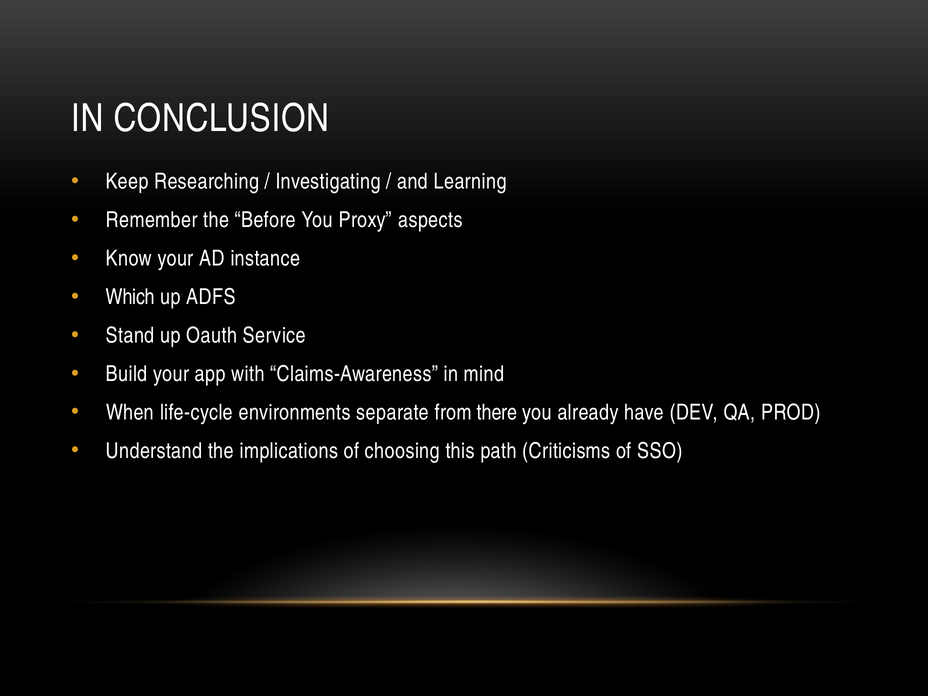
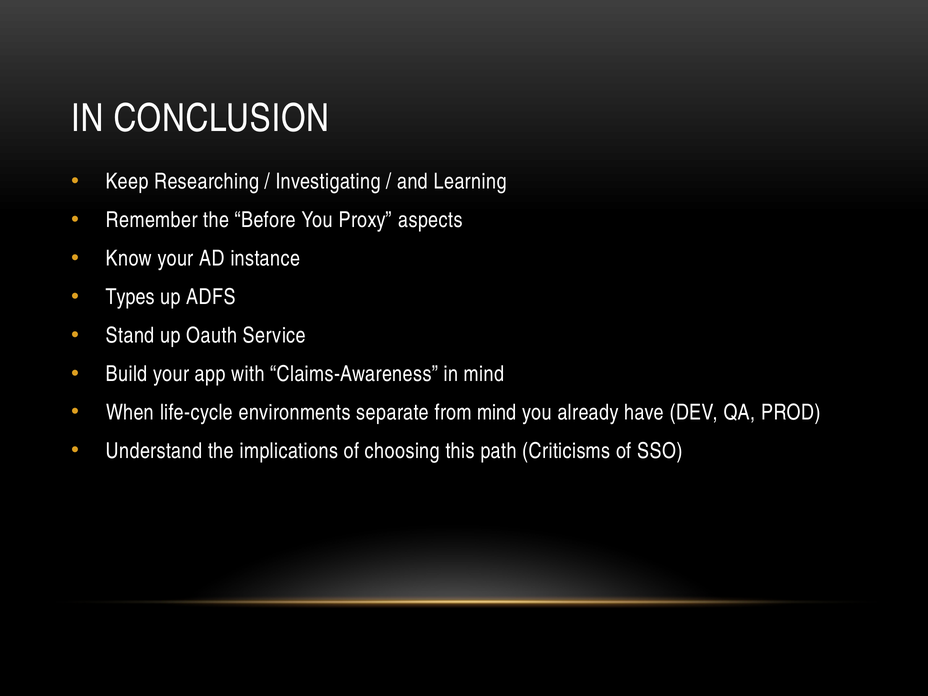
Which: Which -> Types
from there: there -> mind
